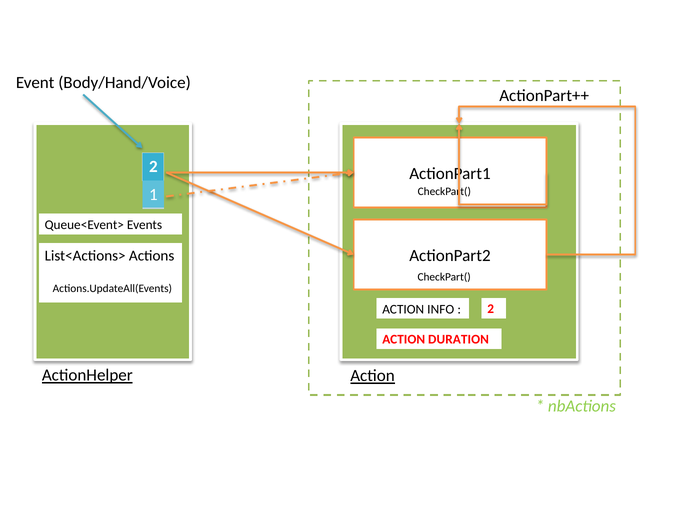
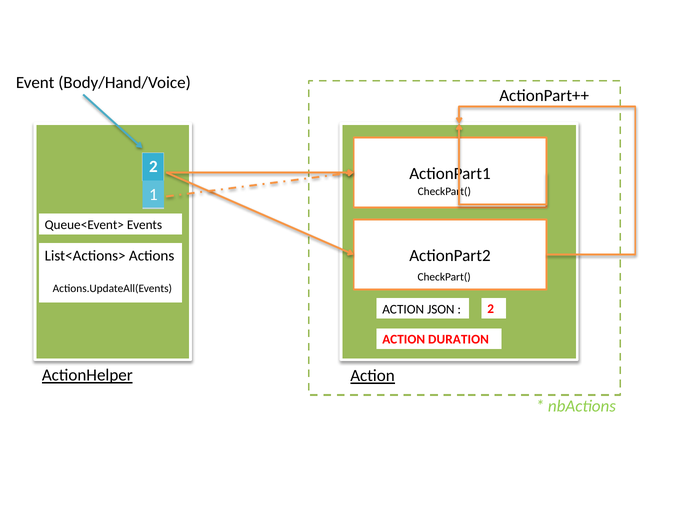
INFO: INFO -> JSON
